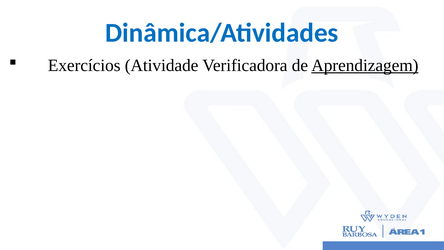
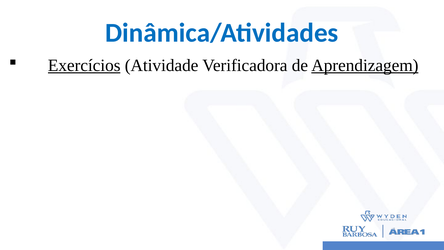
Exercícios underline: none -> present
